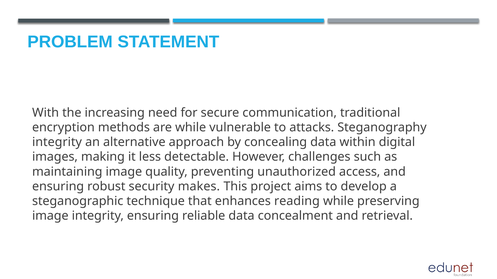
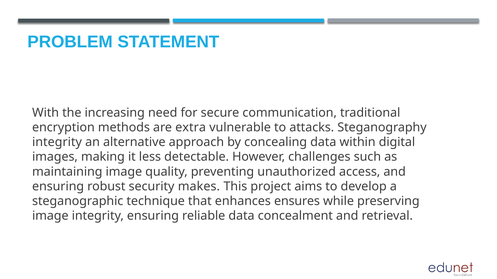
are while: while -> extra
reading: reading -> ensures
